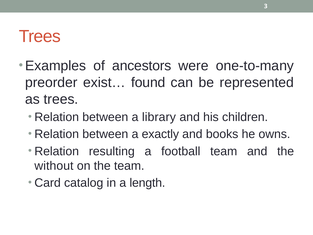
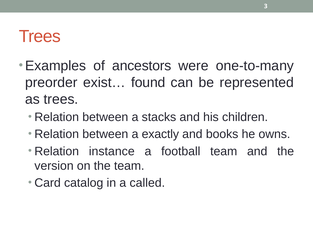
library: library -> stacks
resulting: resulting -> instance
without: without -> version
length: length -> called
